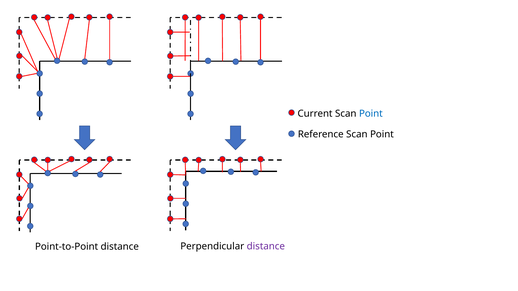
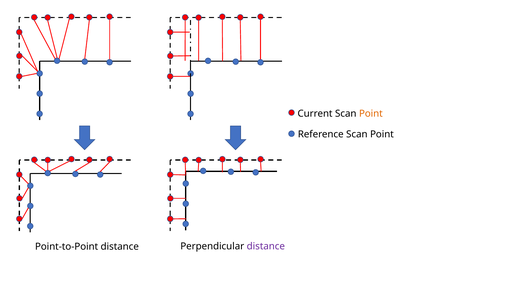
Point at (371, 114) colour: blue -> orange
